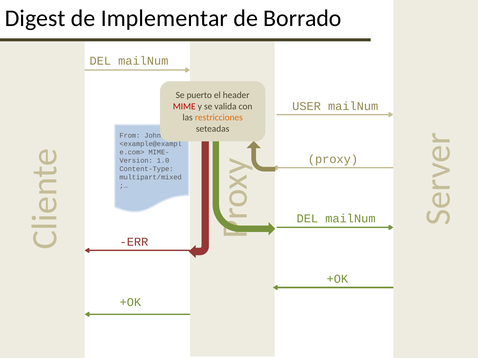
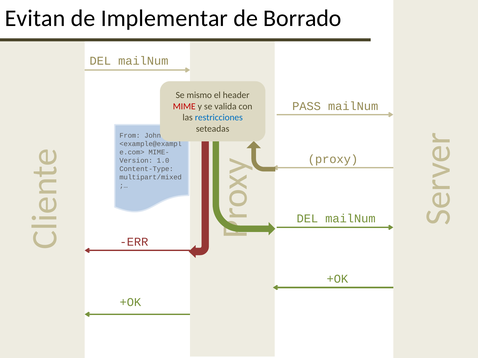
Digest: Digest -> Evitan
puerto: puerto -> mismo
USER: USER -> PASS
restricciones colour: orange -> blue
